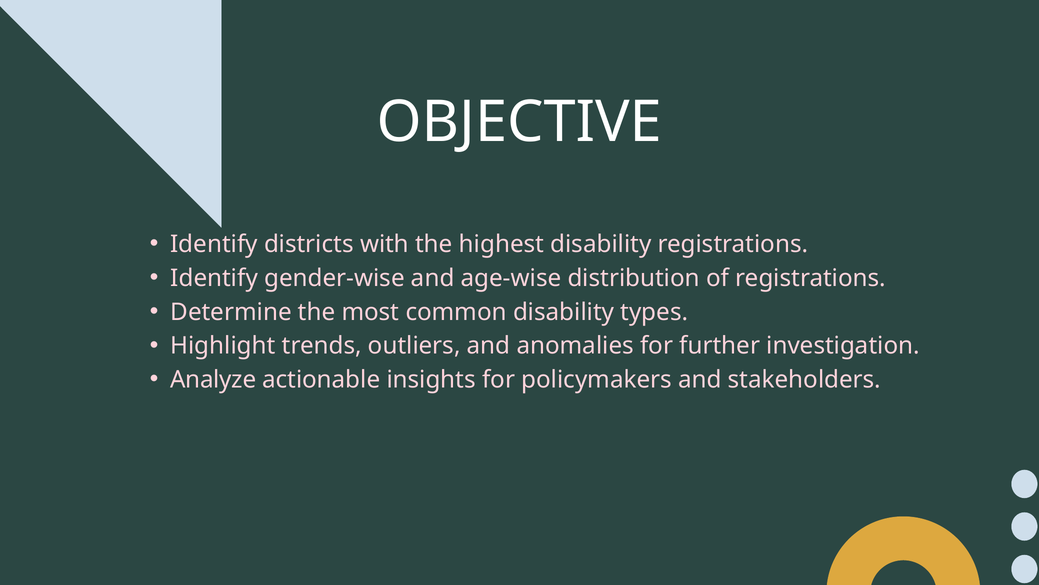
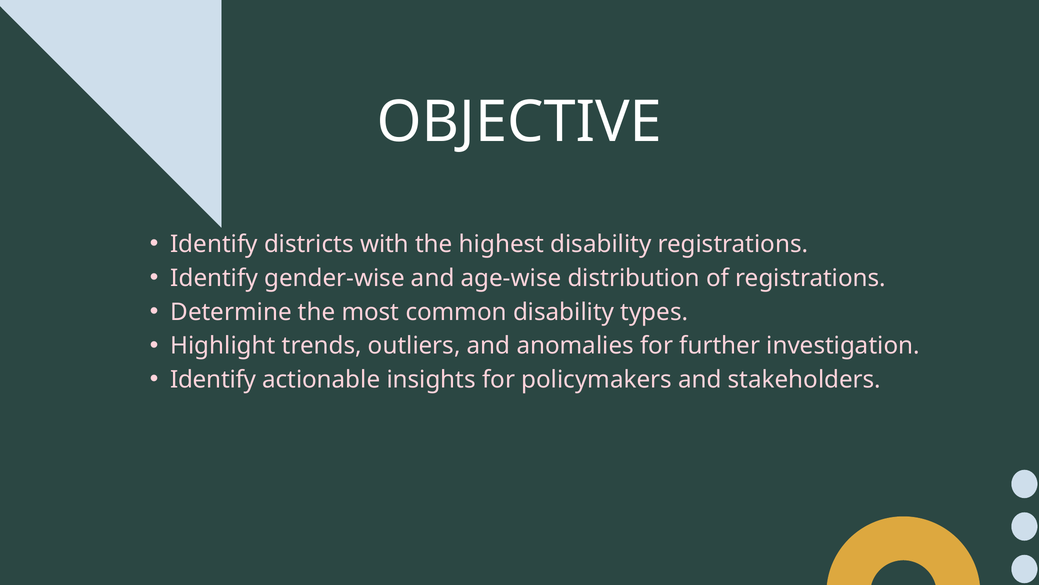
Analyze at (213, 379): Analyze -> Identify
